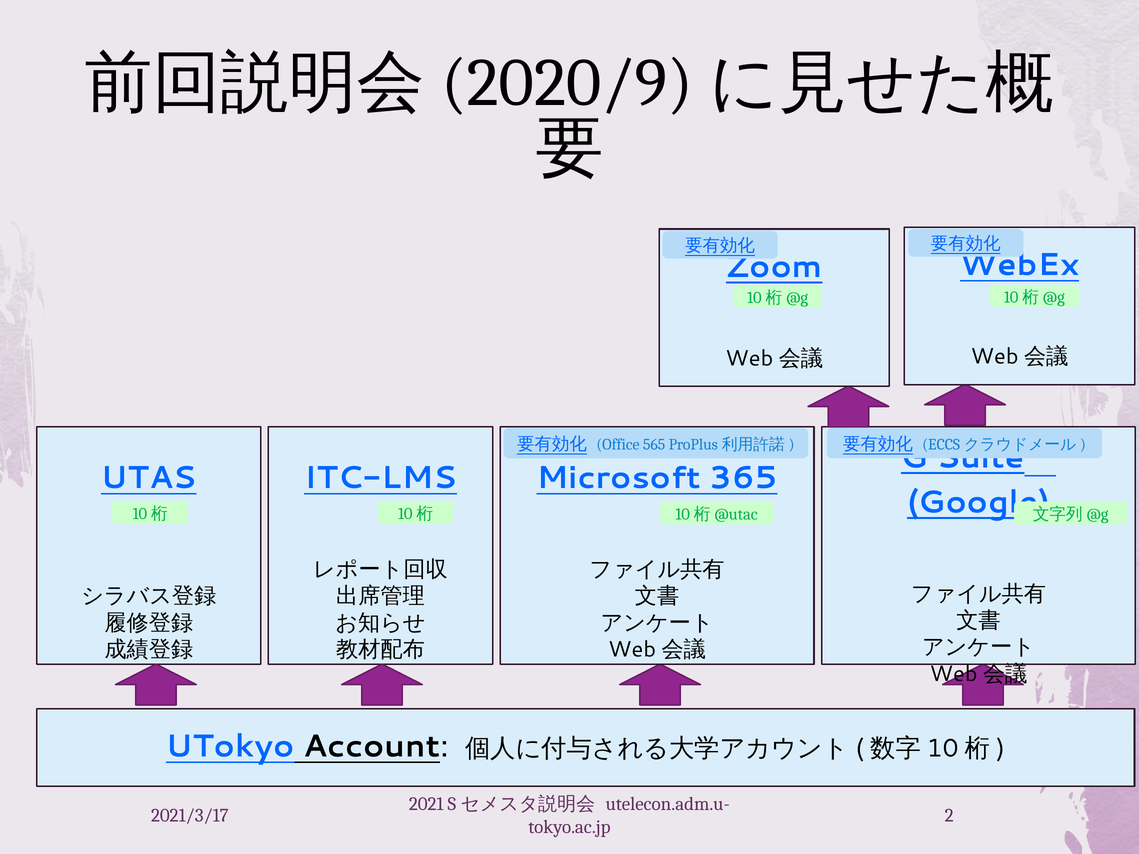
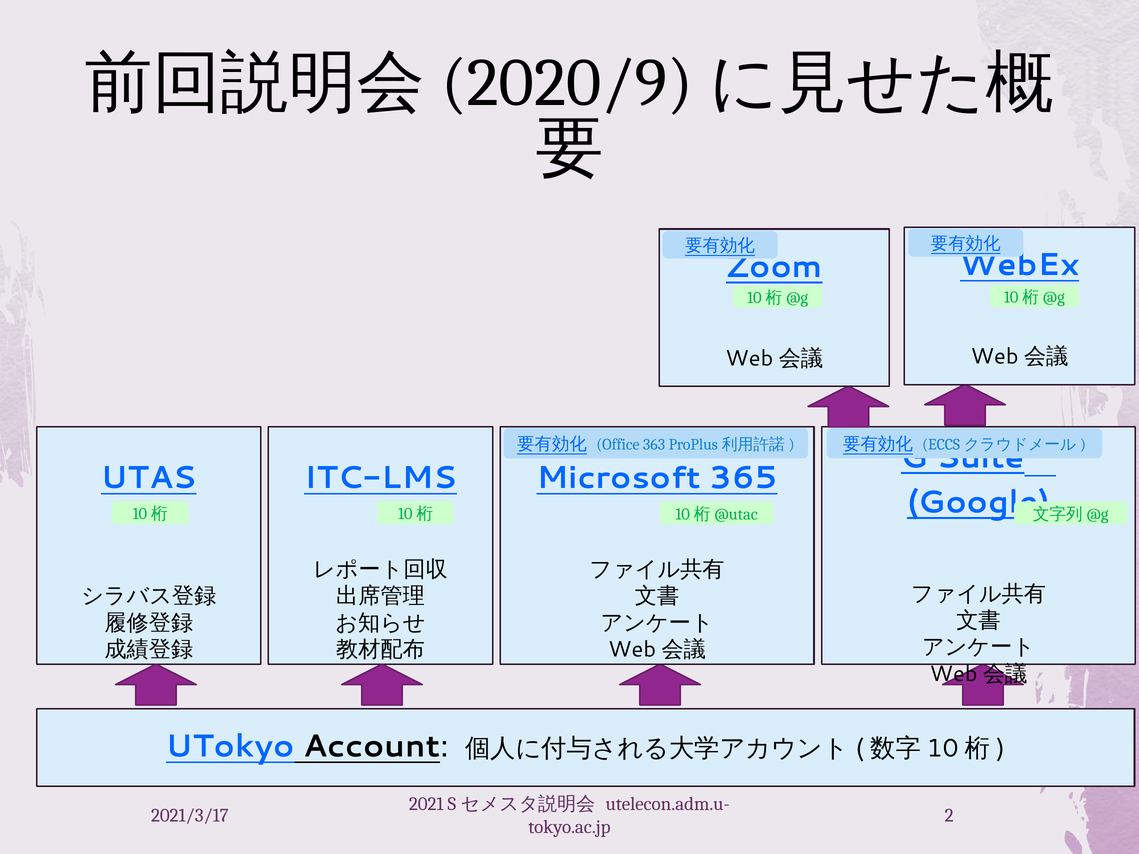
565: 565 -> 363
